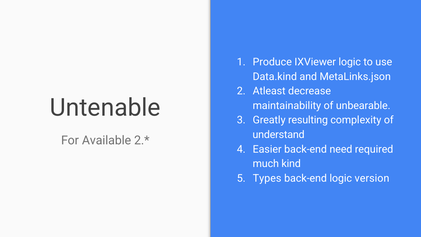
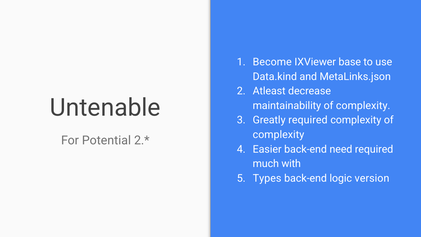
Produce: Produce -> Become
IXViewer logic: logic -> base
maintainability of unbearable: unbearable -> complexity
Greatly resulting: resulting -> required
understand at (279, 135): understand -> complexity
Available: Available -> Potential
kind: kind -> with
